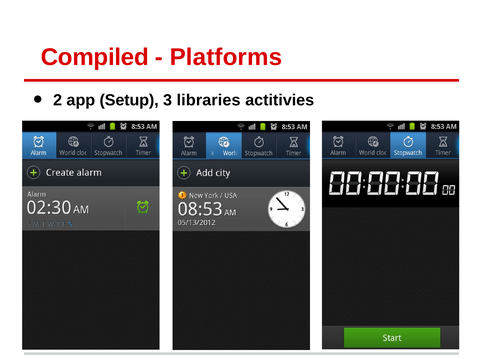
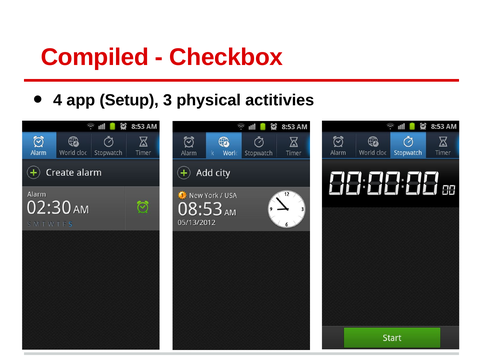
Platforms: Platforms -> Checkbox
2: 2 -> 4
libraries: libraries -> physical
